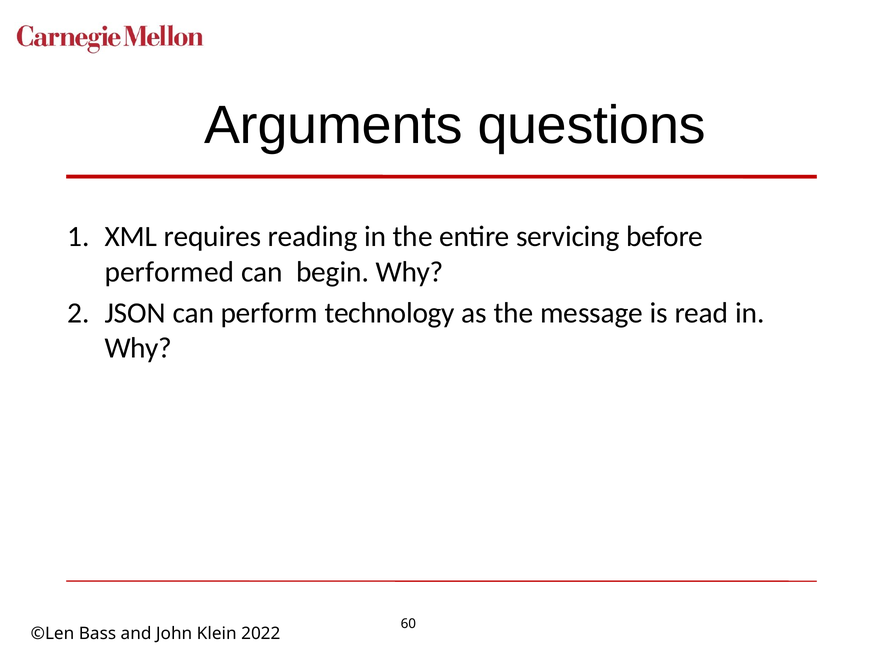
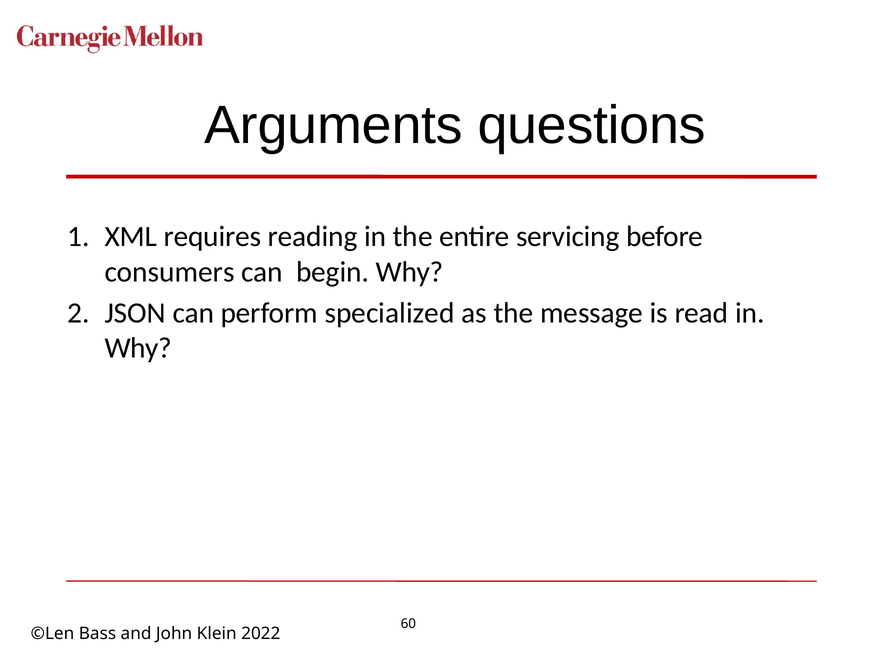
performed: performed -> consumers
technology: technology -> specialized
